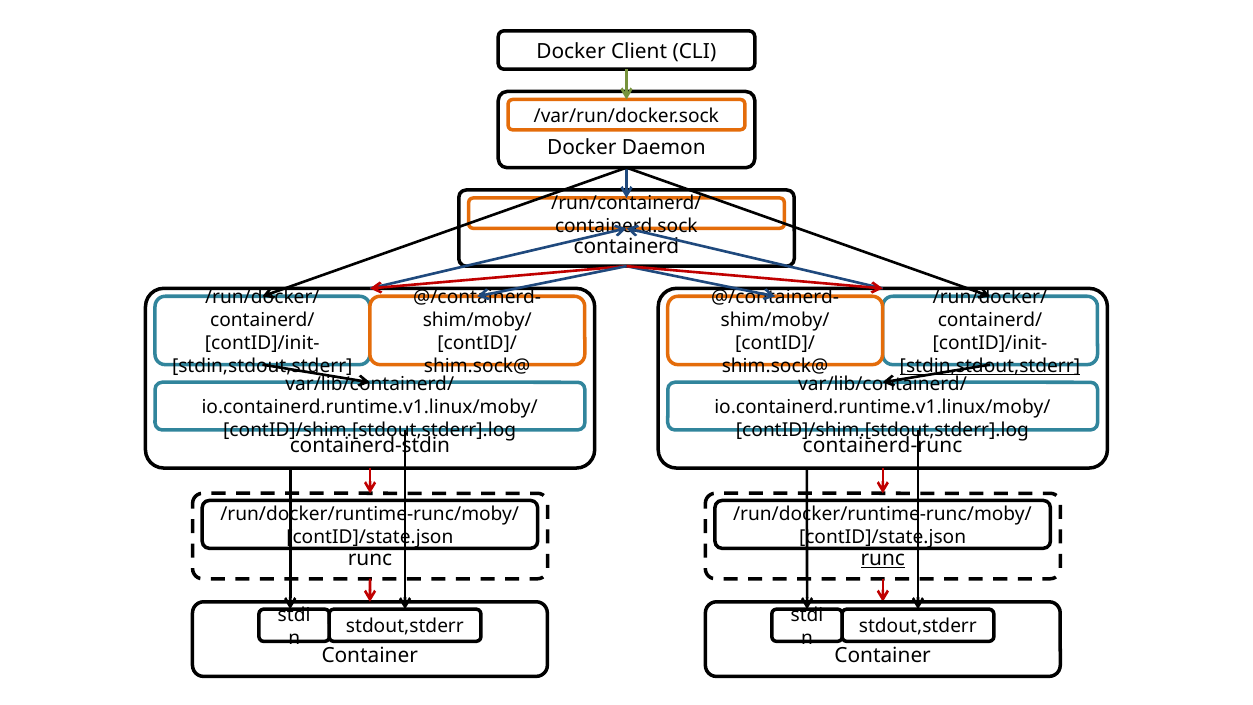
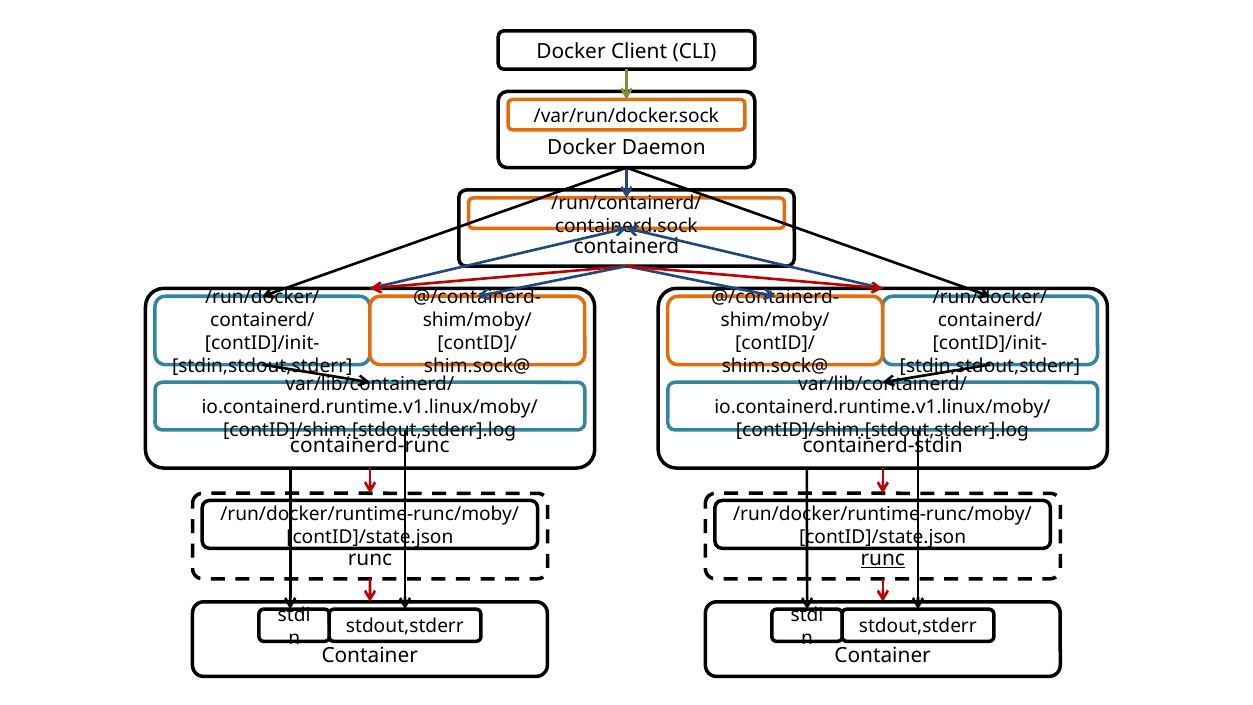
stdin,stdout,stderr at (990, 366) underline: present -> none
containerd-stdin: containerd-stdin -> containerd-runc
containerd-runc: containerd-runc -> containerd-stdin
